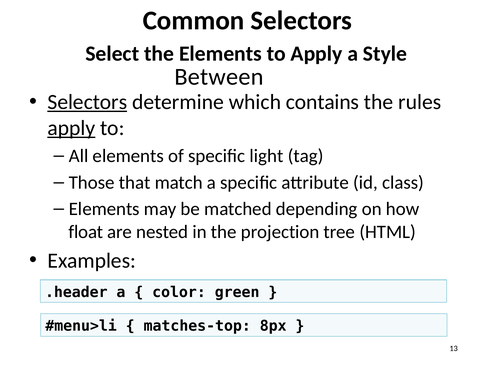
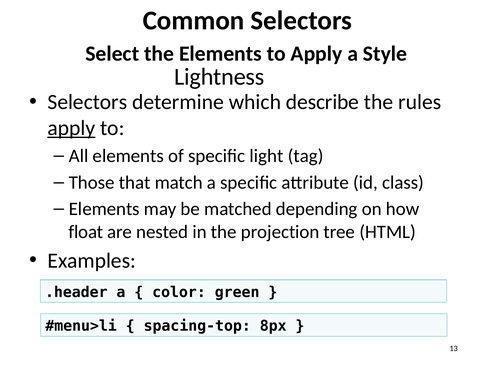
Between: Between -> Lightness
Selectors at (87, 102) underline: present -> none
contains: contains -> describe
matches-top: matches-top -> spacing-top
